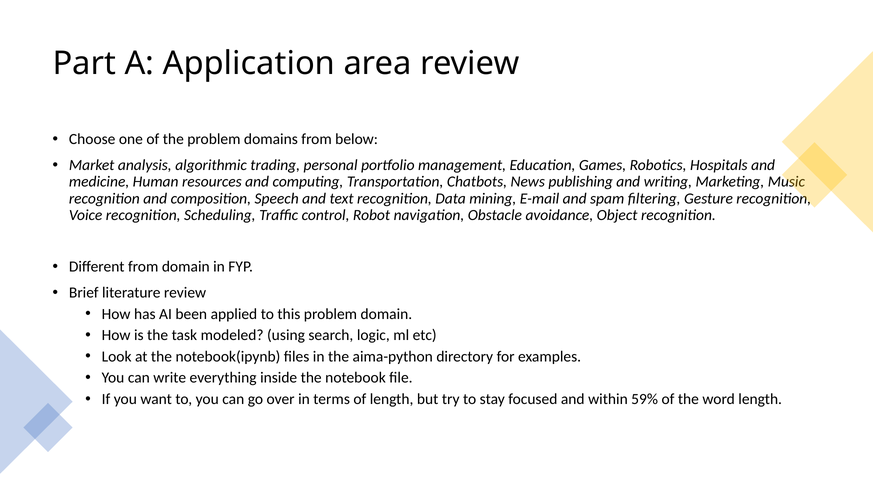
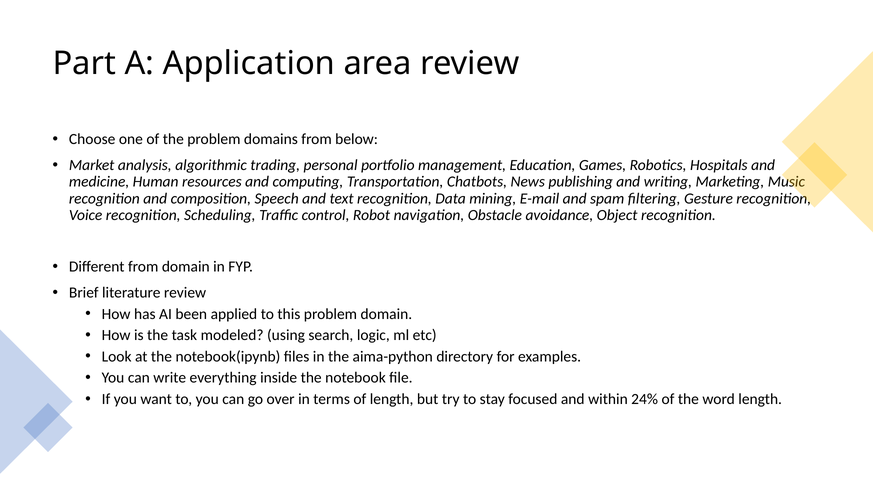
59%: 59% -> 24%
